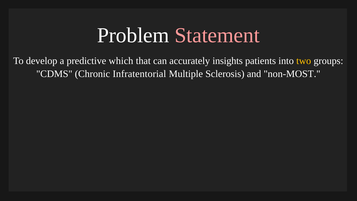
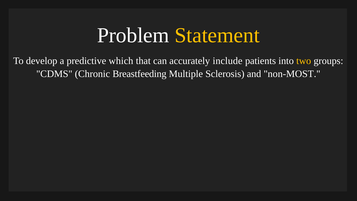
Statement colour: pink -> yellow
insights: insights -> include
Infratentorial: Infratentorial -> Breastfeeding
